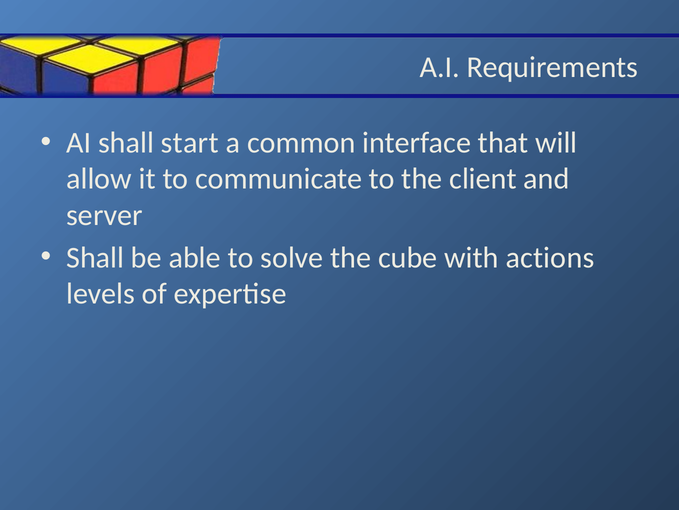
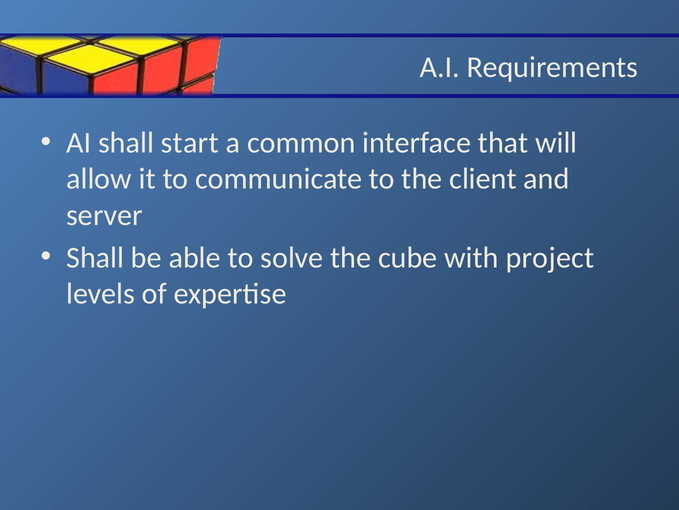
actions: actions -> project
